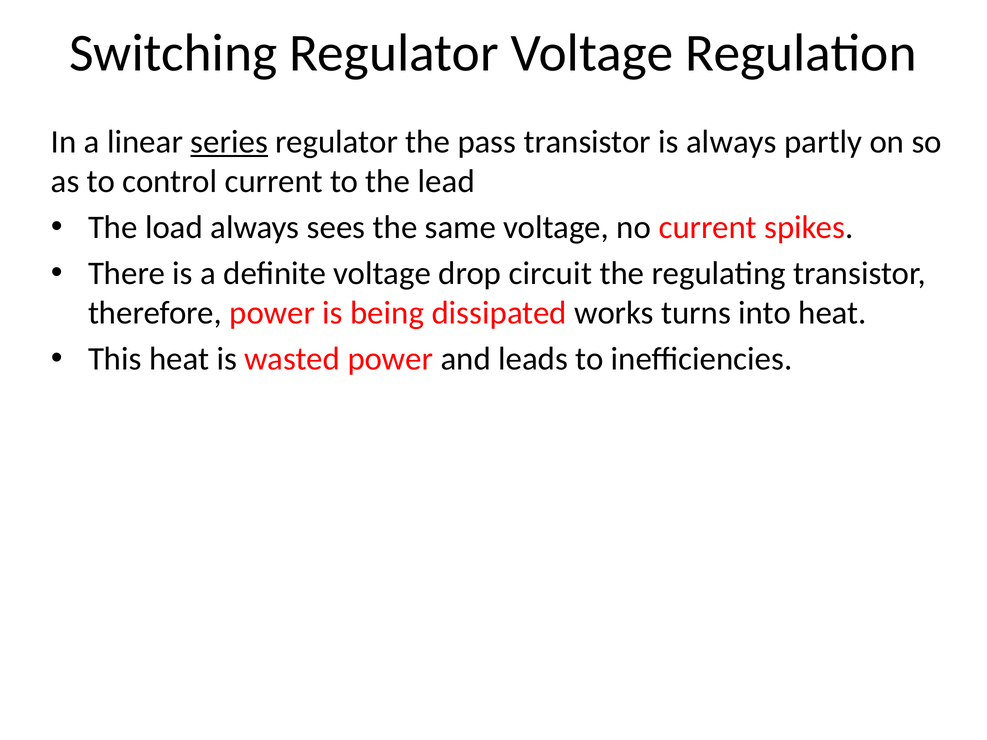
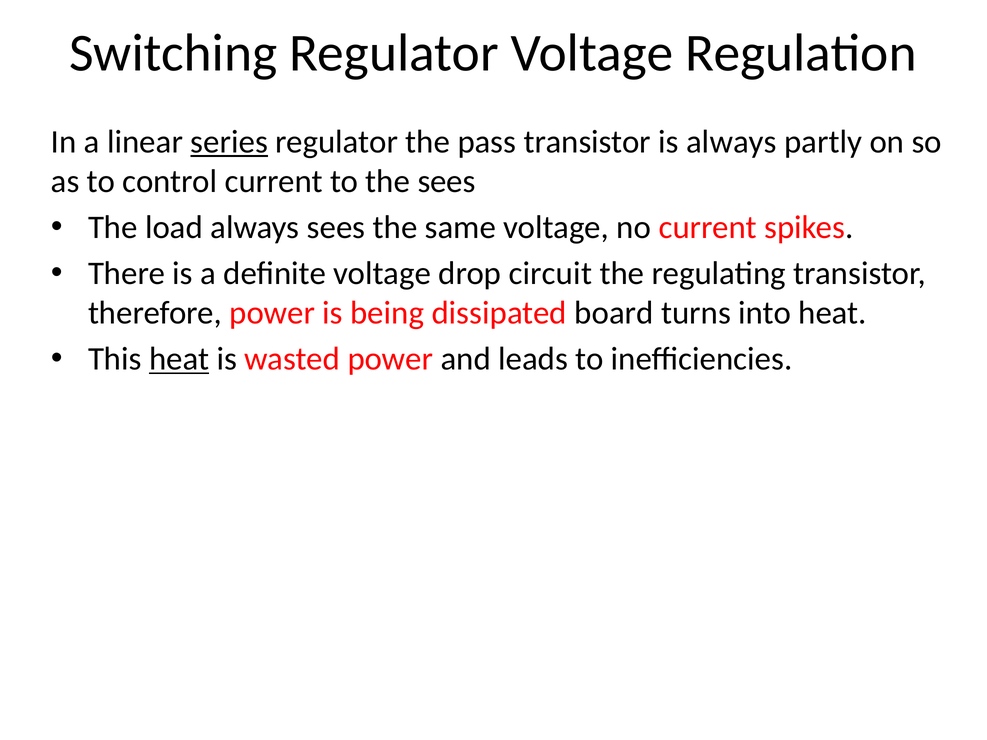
the lead: lead -> sees
works: works -> board
heat at (179, 359) underline: none -> present
